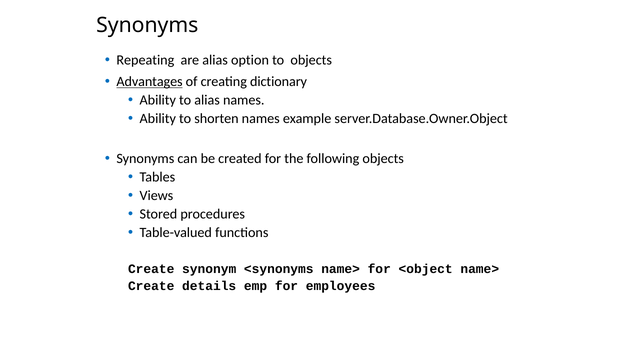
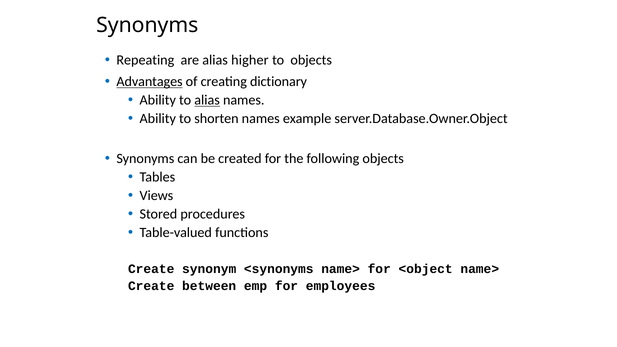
option: option -> higher
alias at (207, 100) underline: none -> present
details: details -> between
